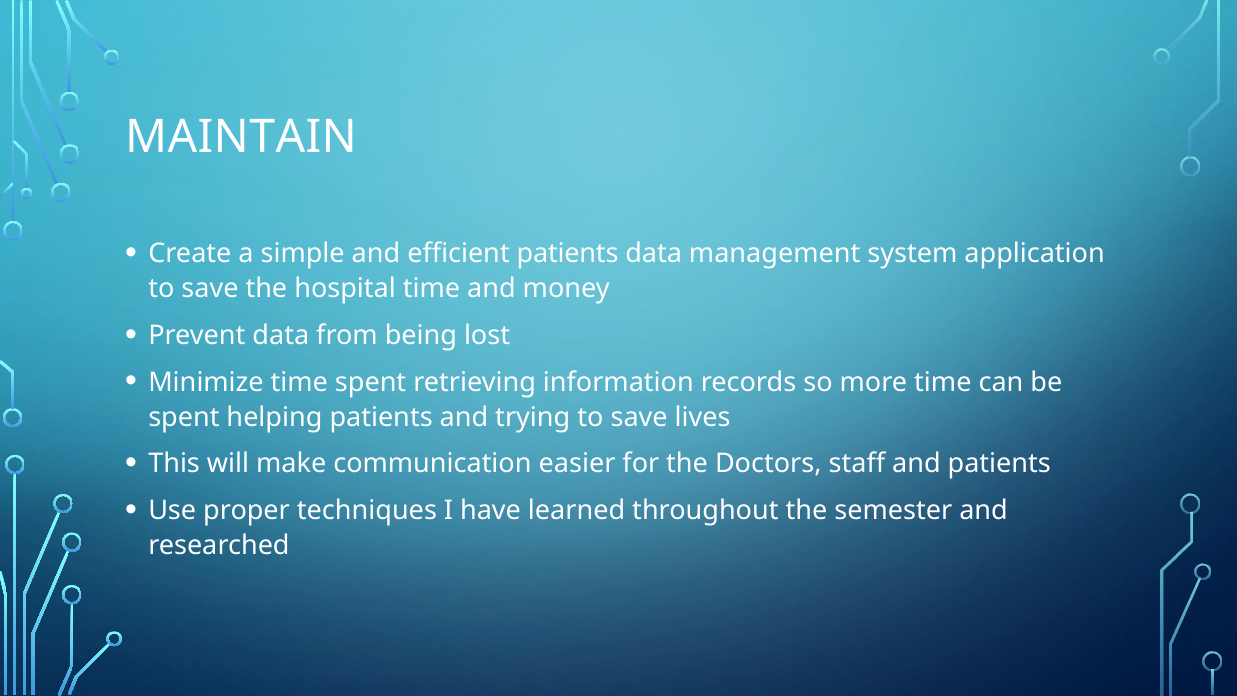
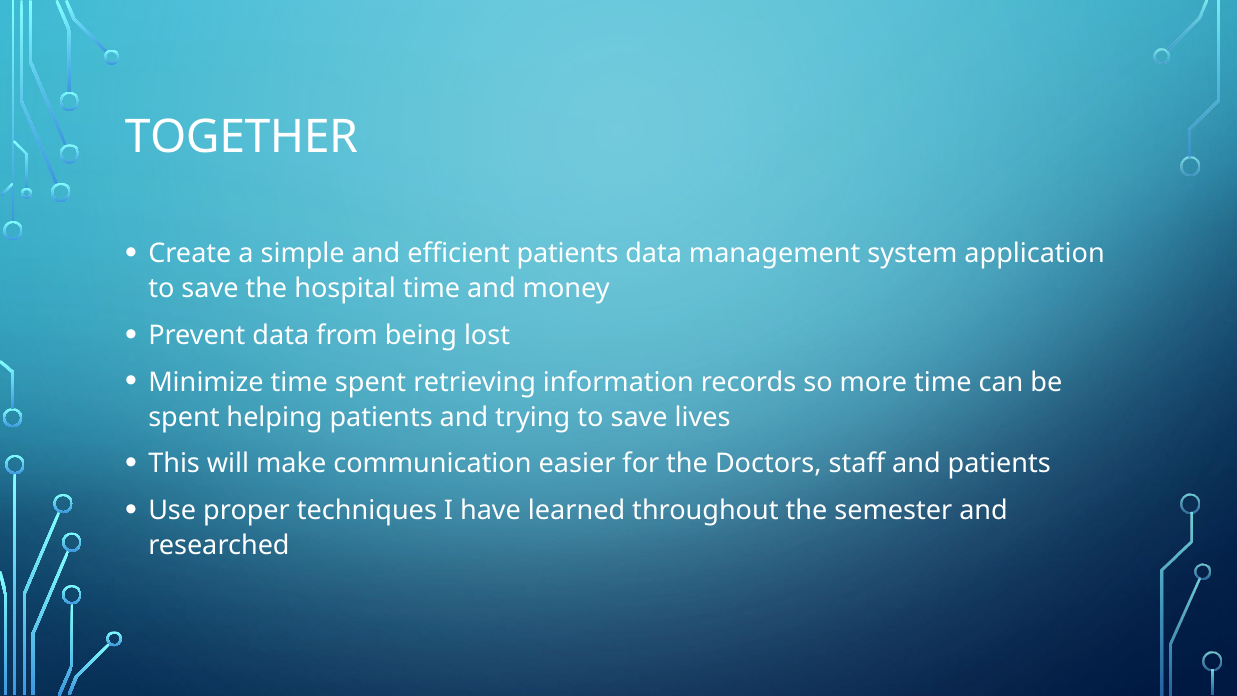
MAINTAIN: MAINTAIN -> TOGETHER
